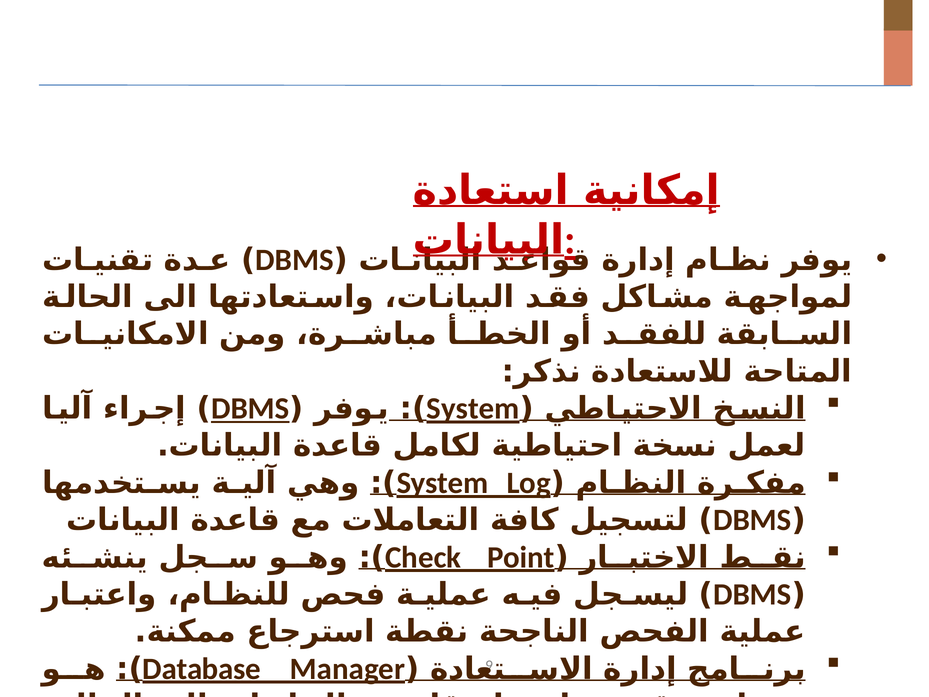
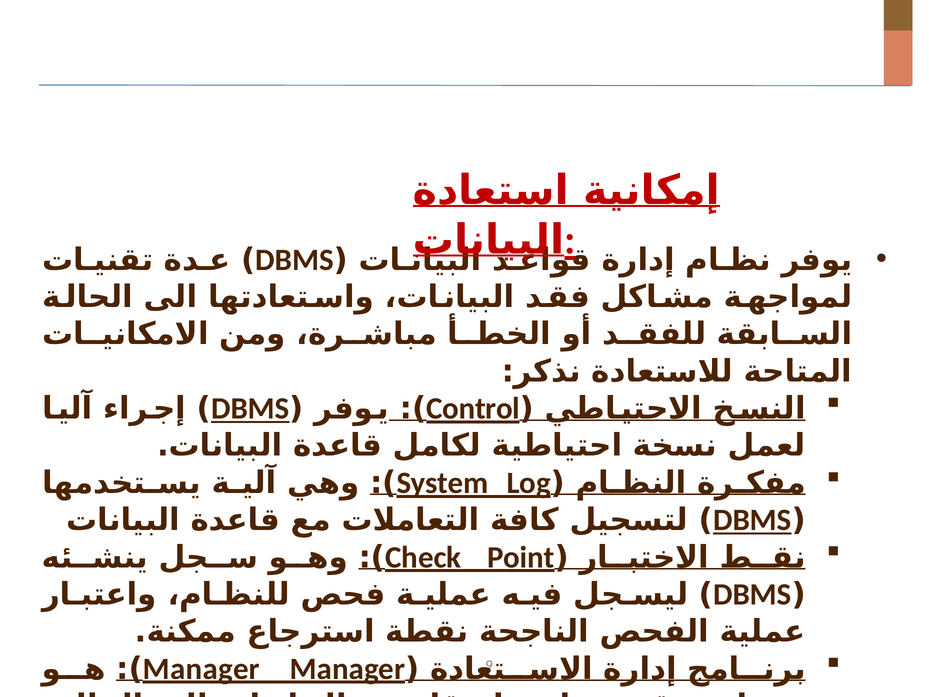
System at (473, 408): System -> Control
DBMS at (752, 520) underline: none -> present
Database at (202, 669): Database -> Manager
